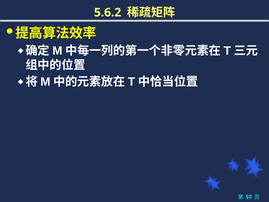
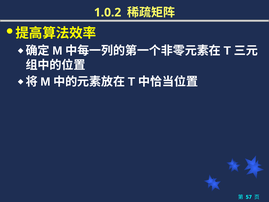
5.6.2: 5.6.2 -> 1.0.2
